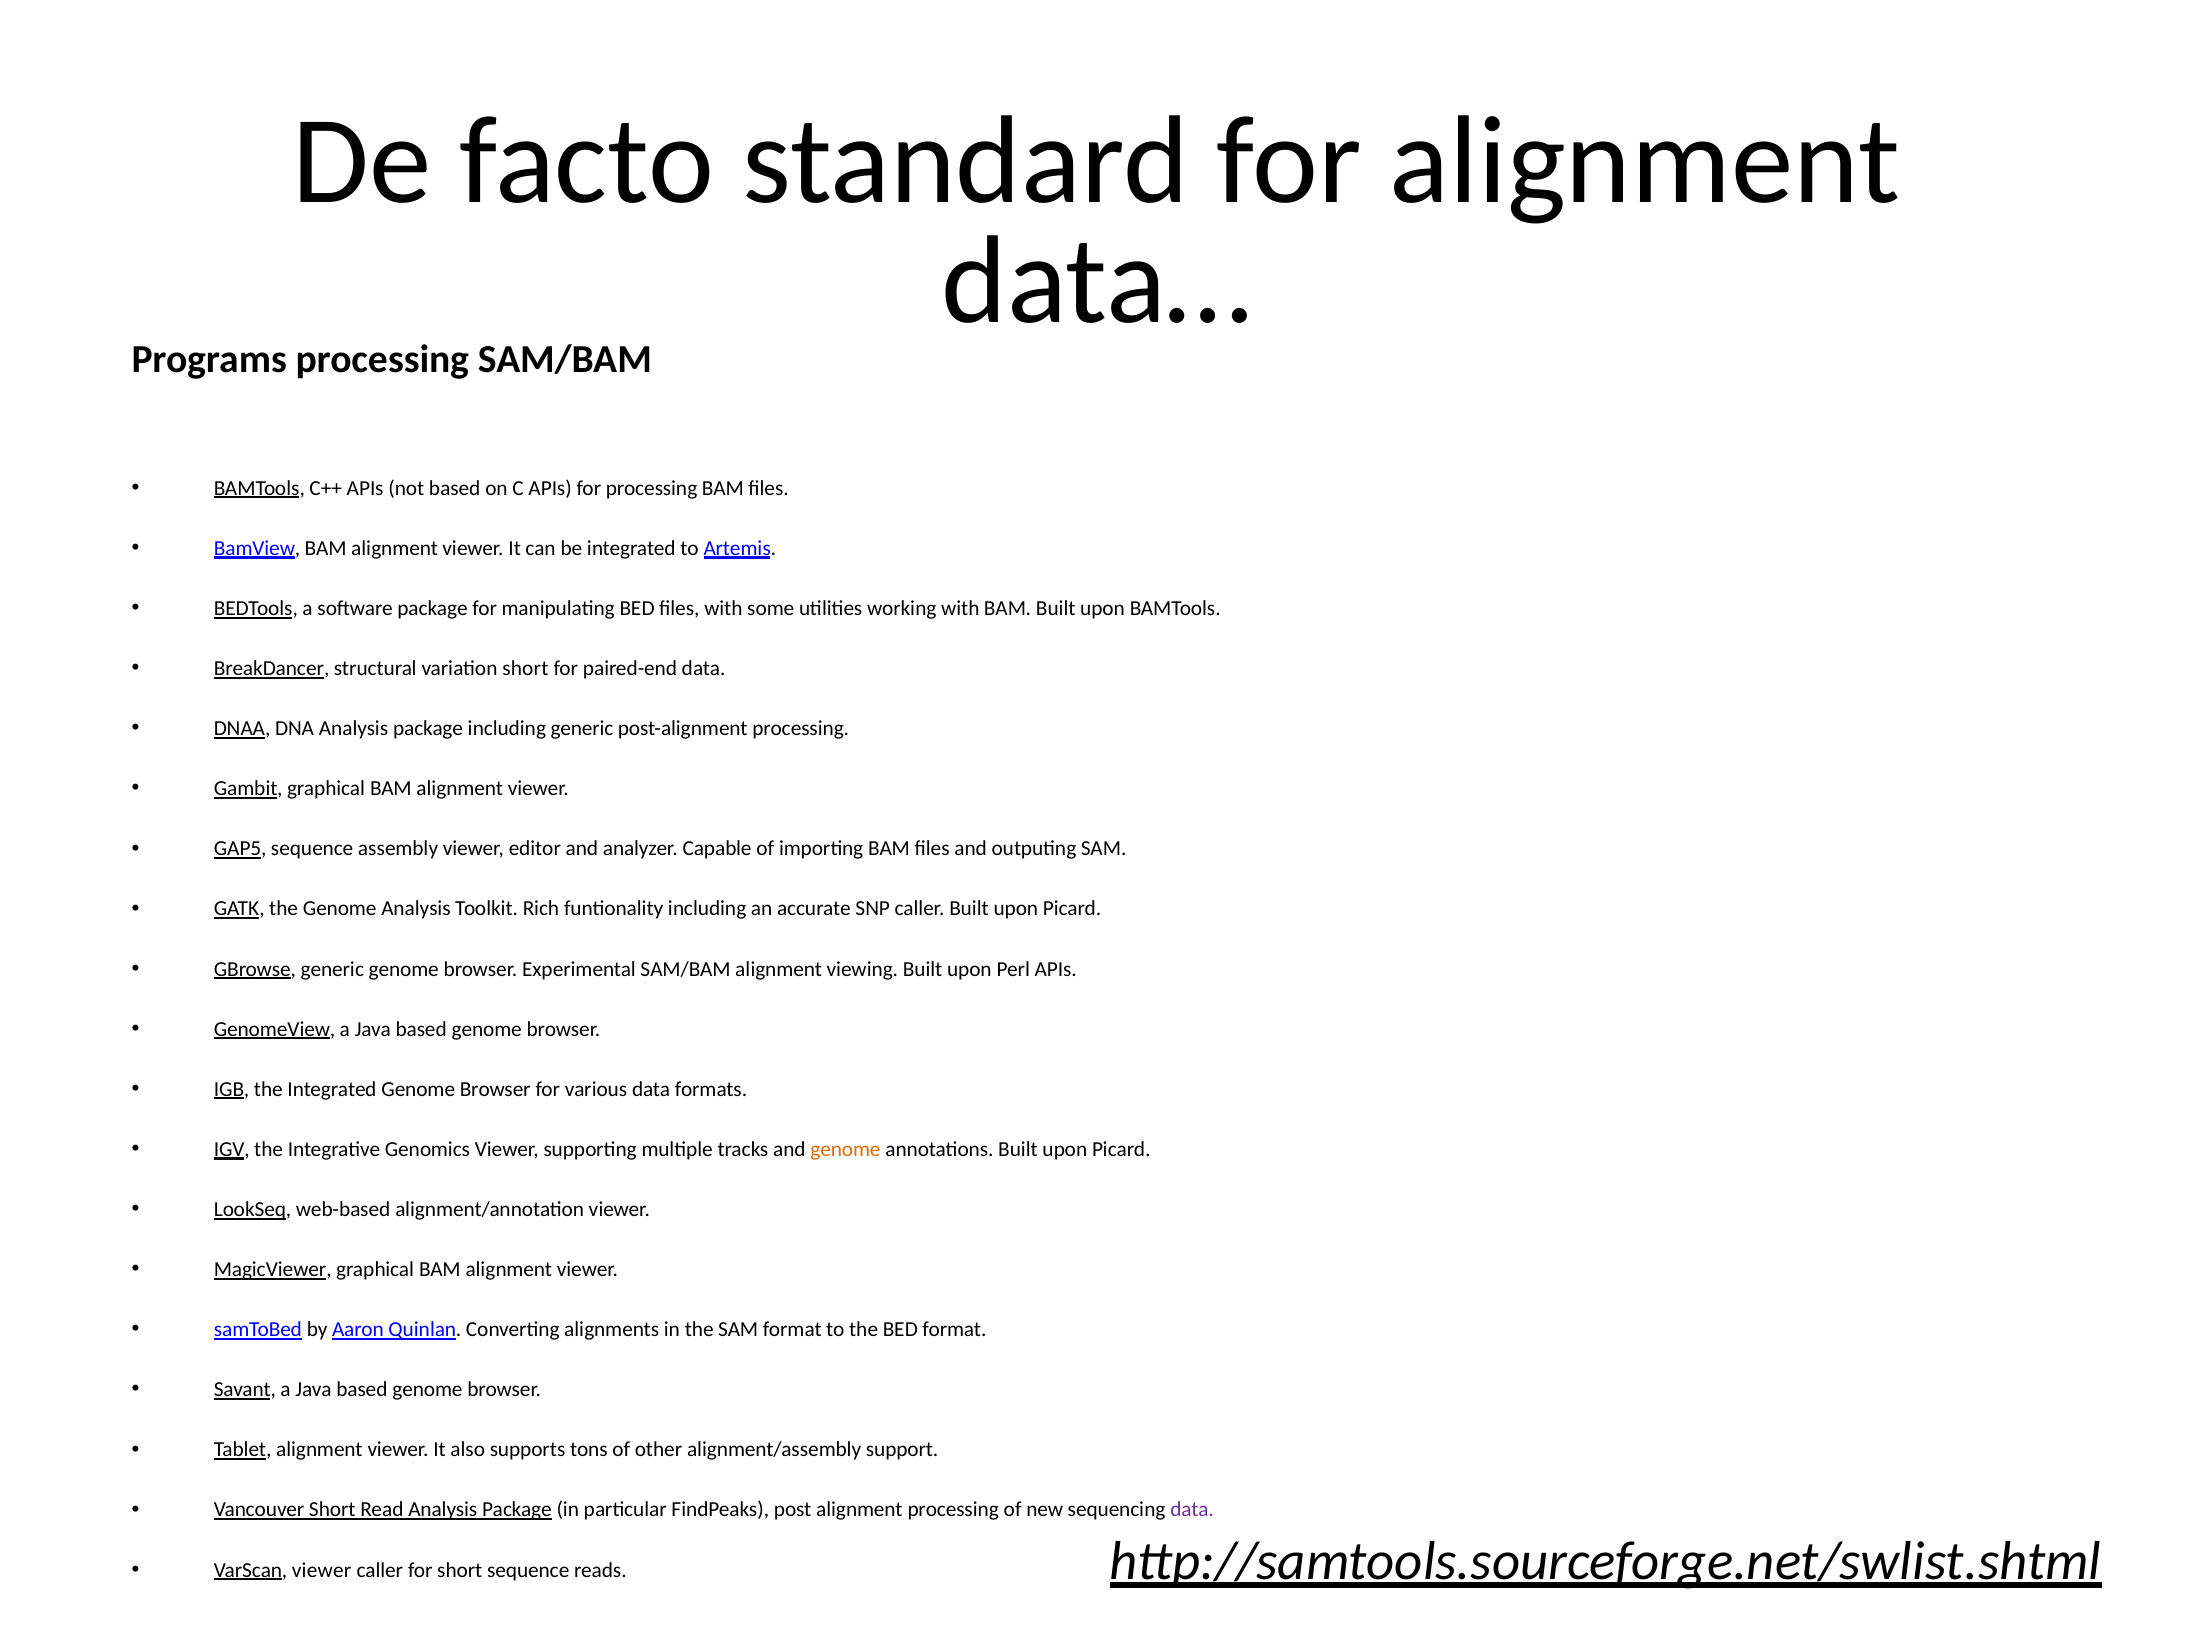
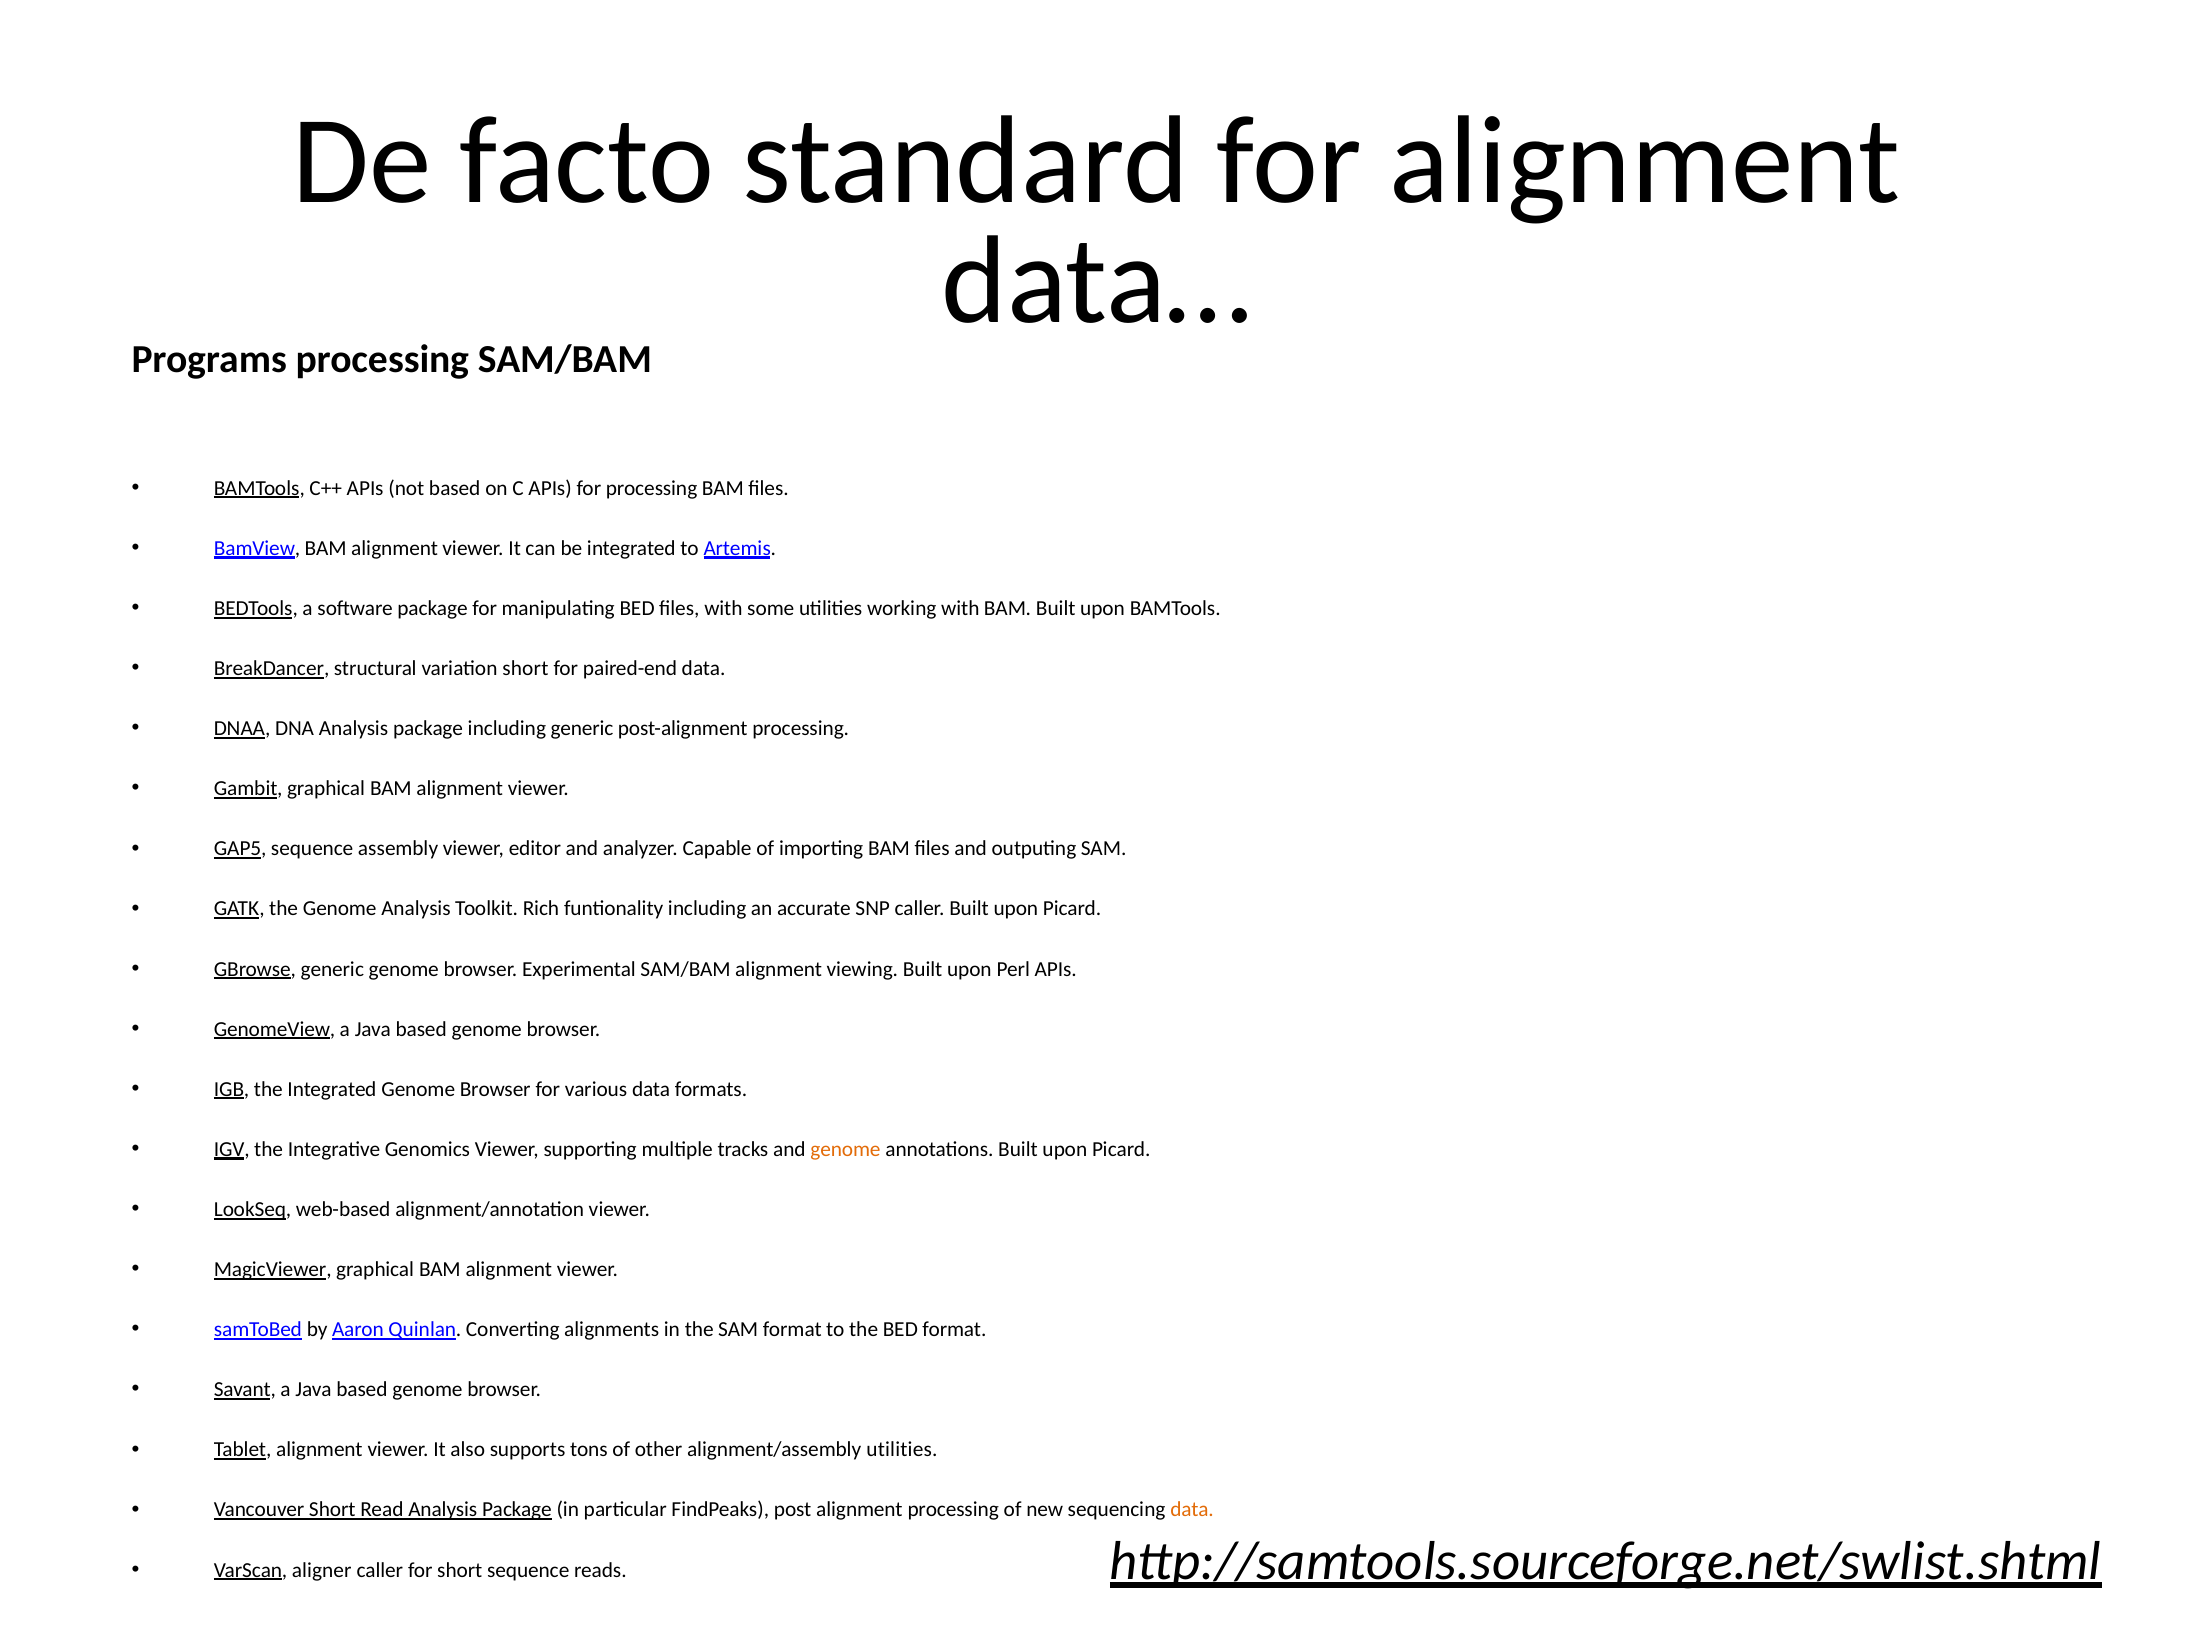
alignment/assembly support: support -> utilities
data at (1192, 1510) colour: purple -> orange
VarScan viewer: viewer -> aligner
